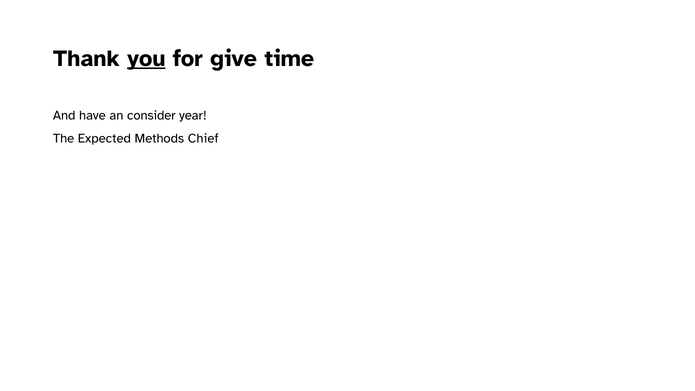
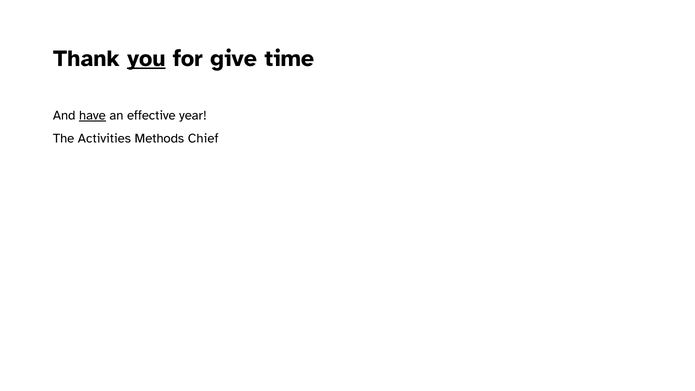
have underline: none -> present
consider: consider -> effective
Expected: Expected -> Activities
